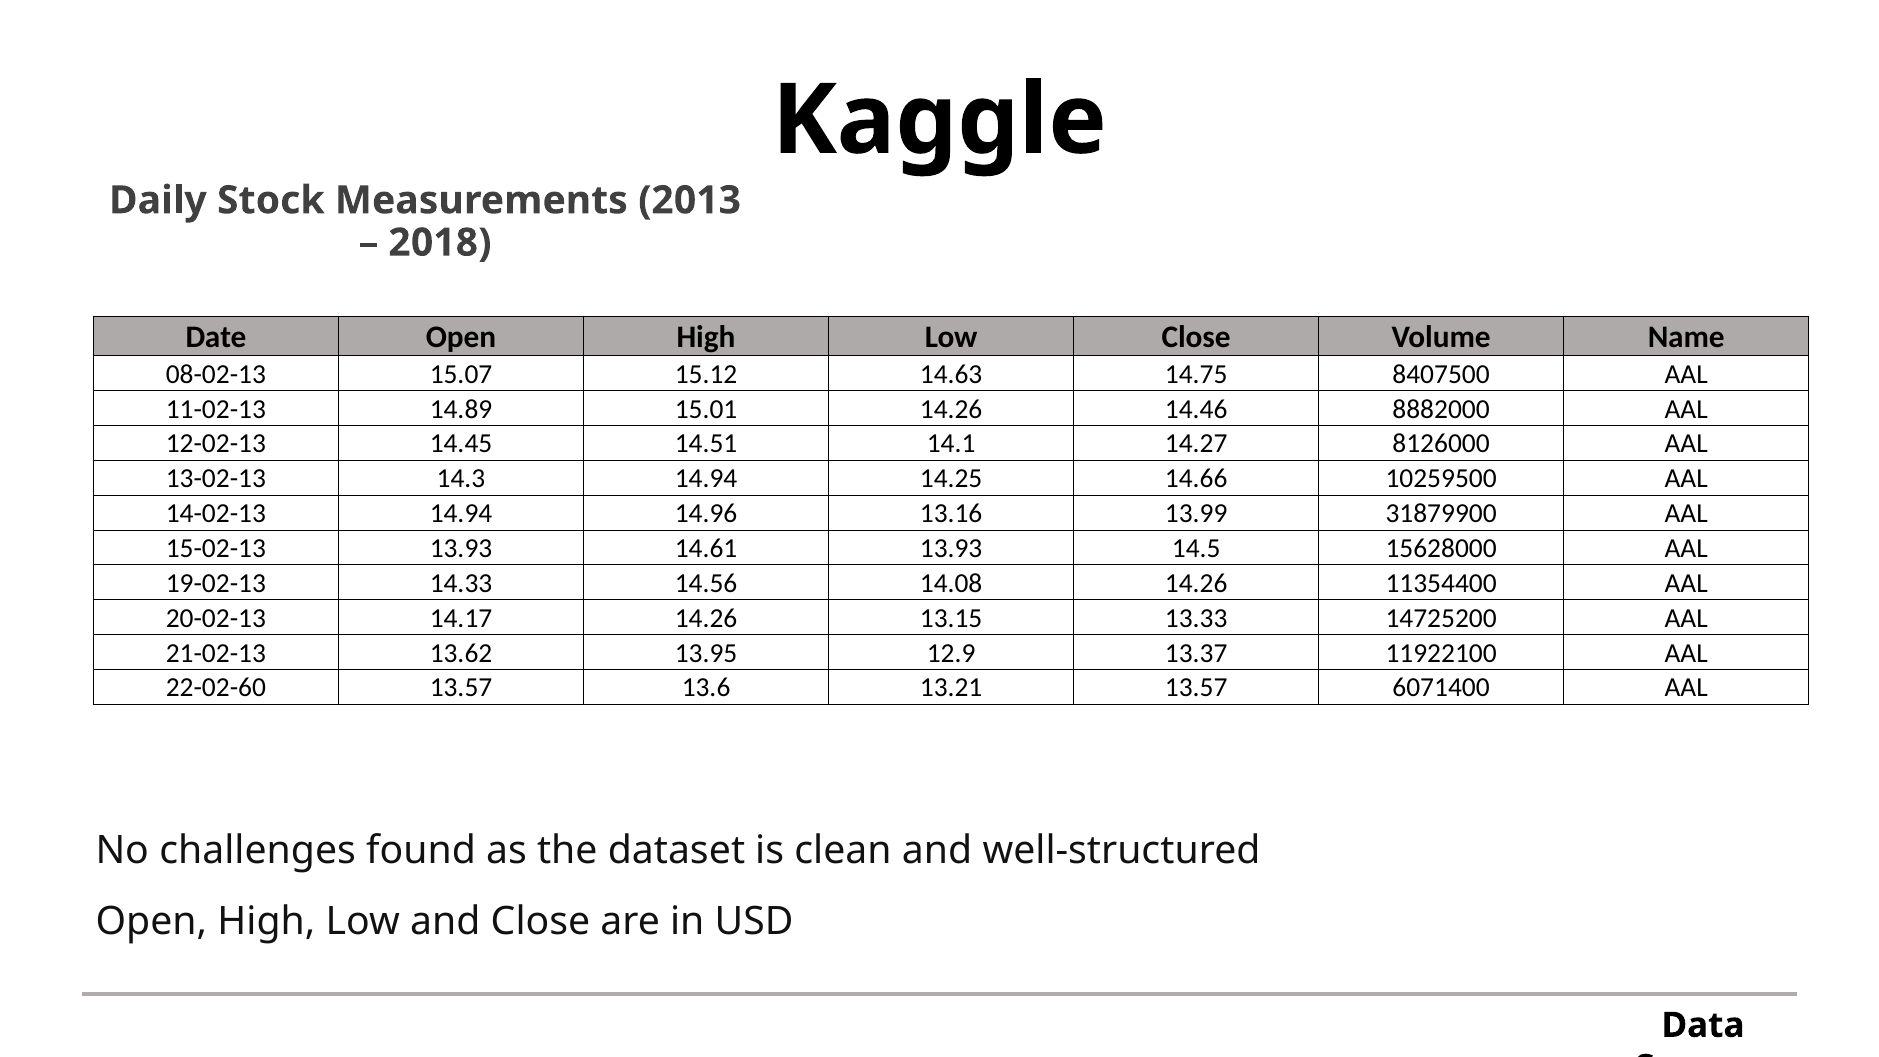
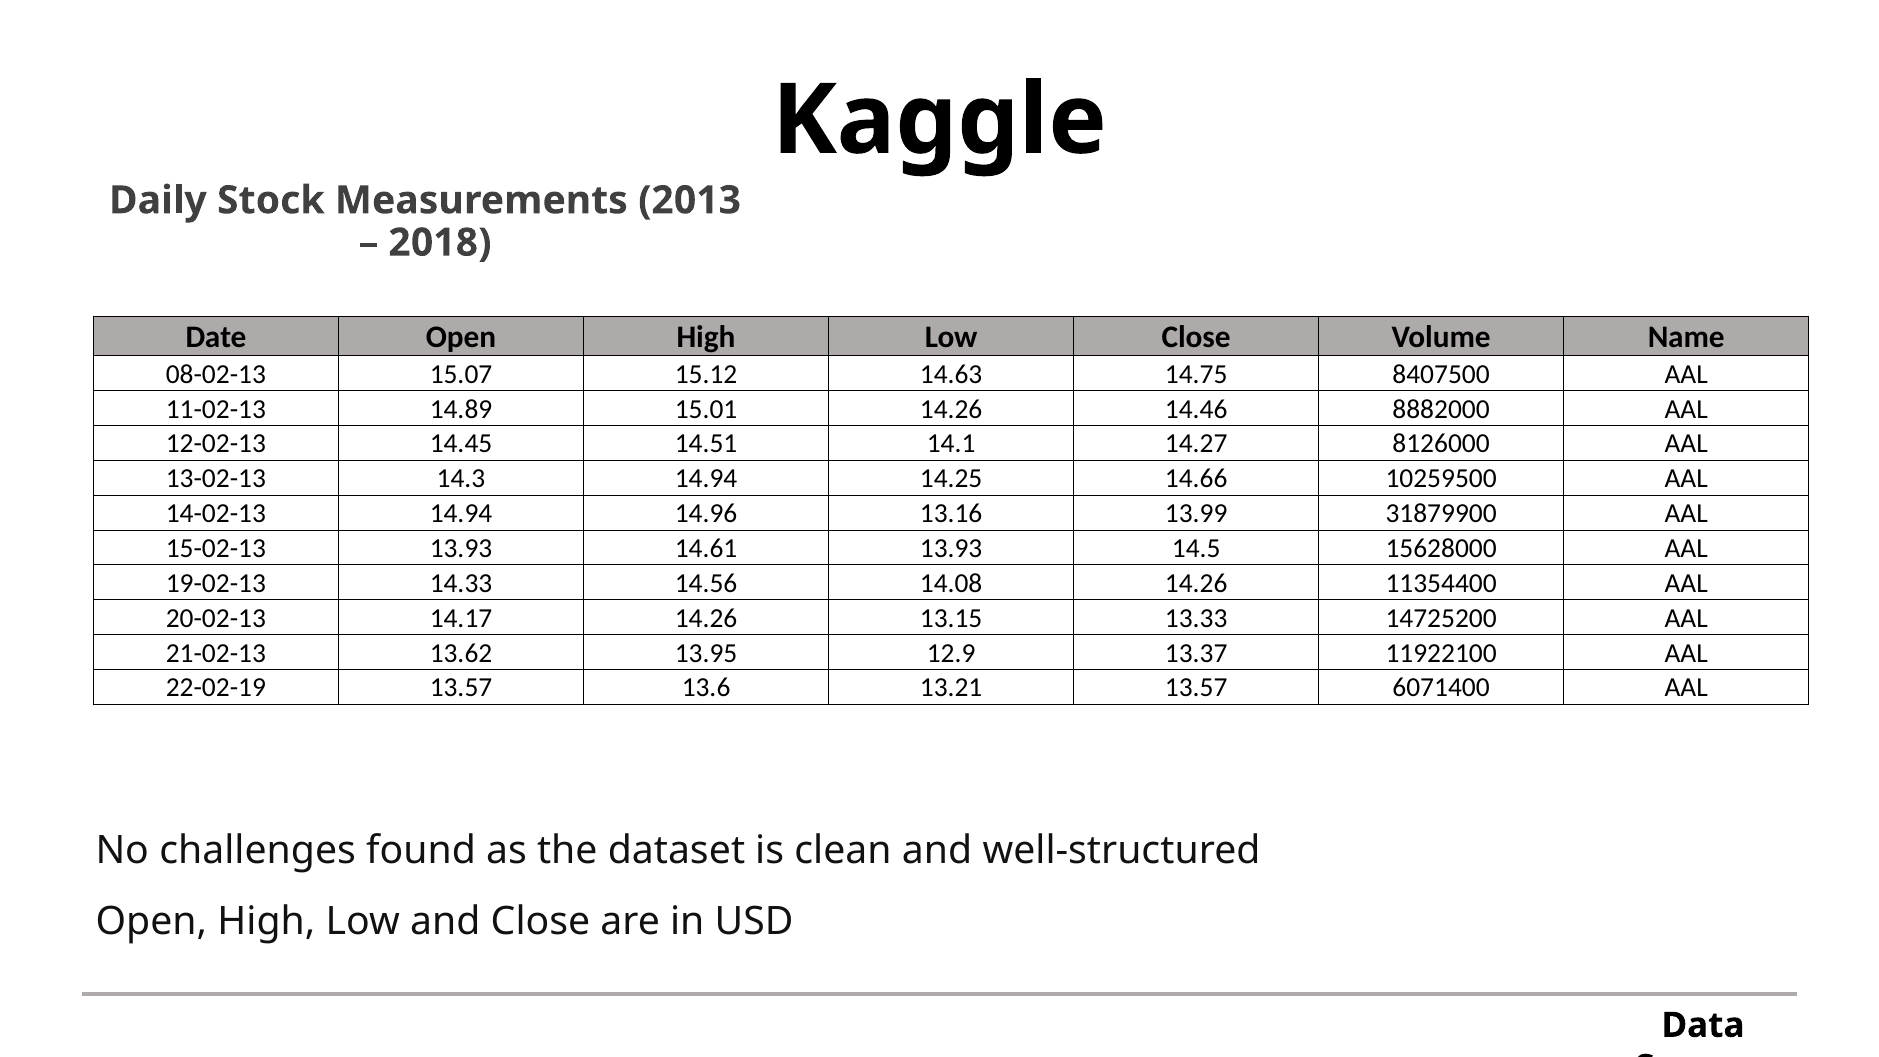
22-02-60: 22-02-60 -> 22-02-19
